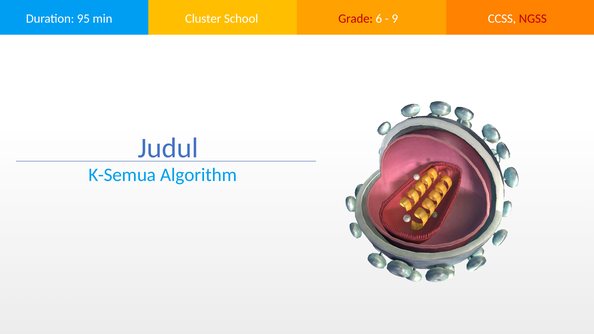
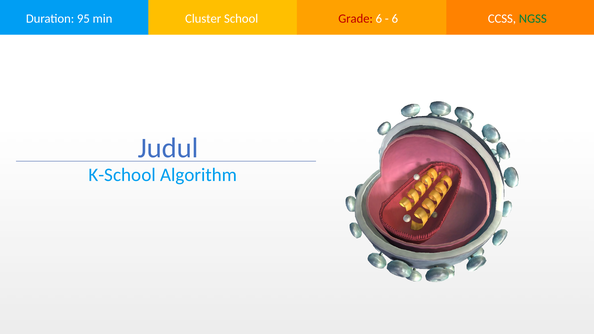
9 at (395, 19): 9 -> 6
NGSS colour: red -> green
K-Semua: K-Semua -> K-School
